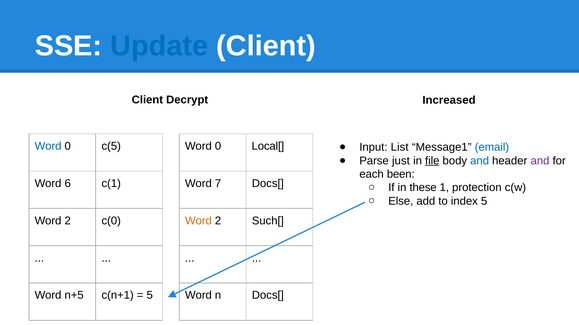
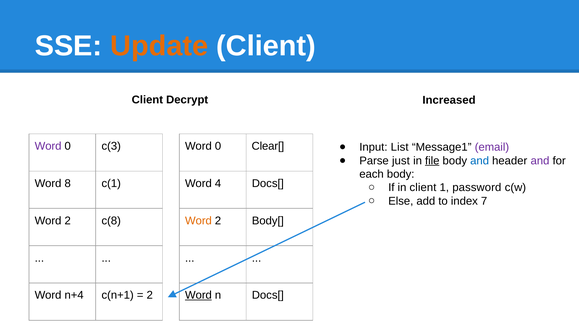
Update colour: blue -> orange
Word at (48, 146) colour: blue -> purple
c(5: c(5 -> c(3
Local[: Local[ -> Clear[
email colour: blue -> purple
each been: been -> body
6: 6 -> 8
7: 7 -> 4
in these: these -> client
protection: protection -> password
index 5: 5 -> 7
c(0: c(0 -> c(8
Such[: Such[ -> Body[
n+5: n+5 -> n+4
5 at (150, 296): 5 -> 2
Word at (198, 296) underline: none -> present
